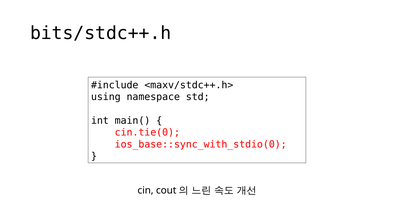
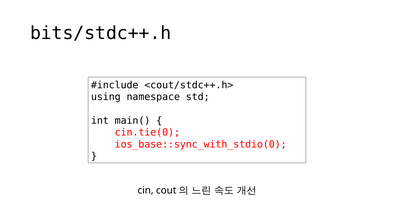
<maxv/stdc++.h>: <maxv/stdc++.h> -> <cout/stdc++.h>
